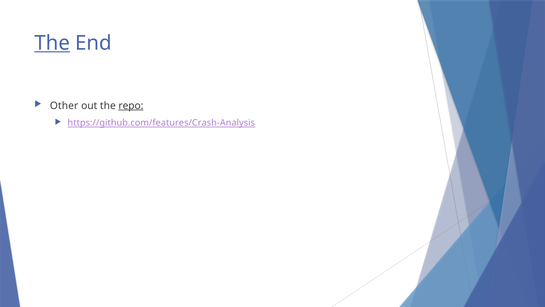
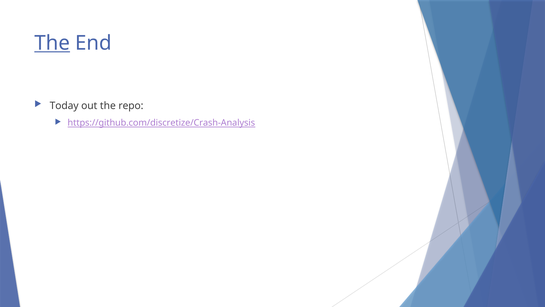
Other: Other -> Today
repo underline: present -> none
https://github.com/features/Crash-Analysis: https://github.com/features/Crash-Analysis -> https://github.com/discretize/Crash-Analysis
